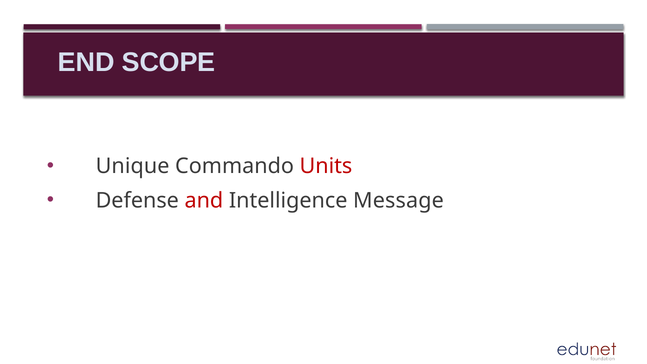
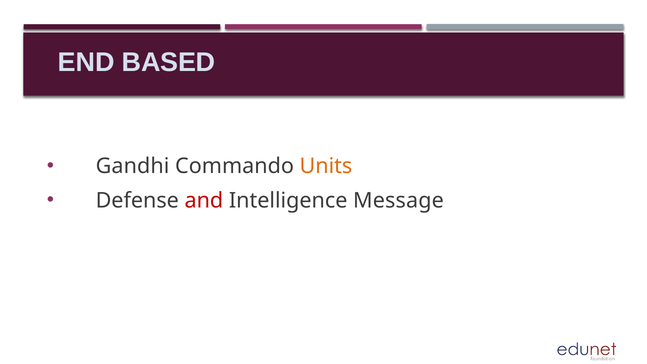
SCOPE: SCOPE -> BASED
Unique: Unique -> Gandhi
Units colour: red -> orange
